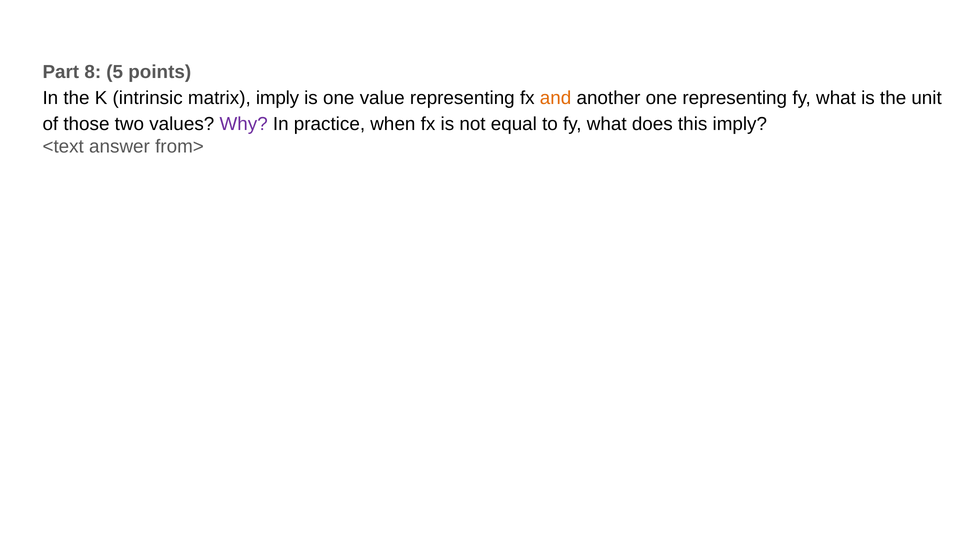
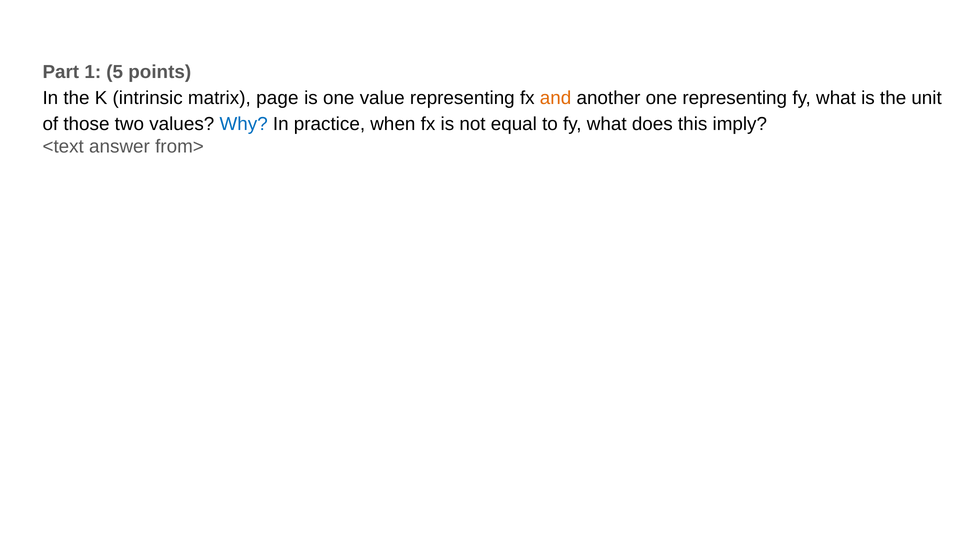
8: 8 -> 1
matrix imply: imply -> page
Why colour: purple -> blue
